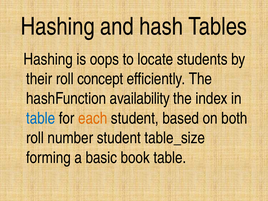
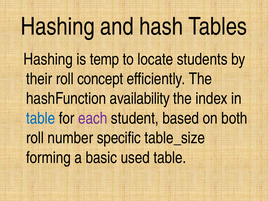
oops: oops -> temp
each colour: orange -> purple
number student: student -> specific
book: book -> used
